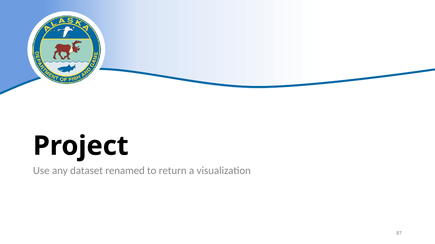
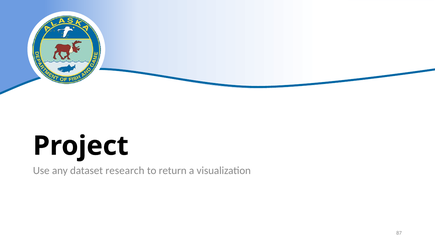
renamed: renamed -> research
